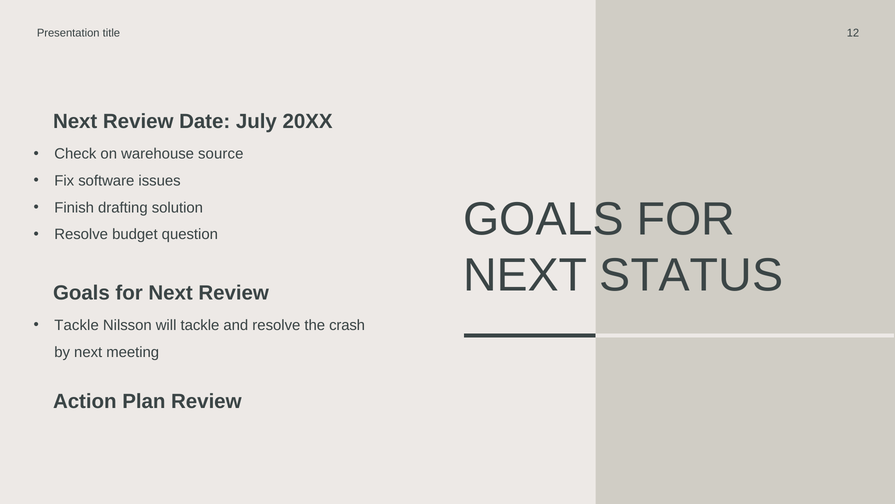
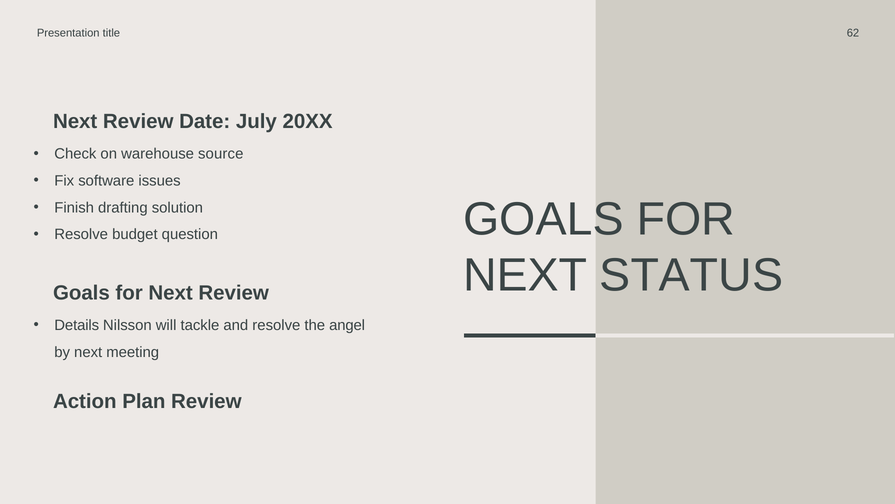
12: 12 -> 62
Tackle at (77, 325): Tackle -> Details
crash: crash -> angel
